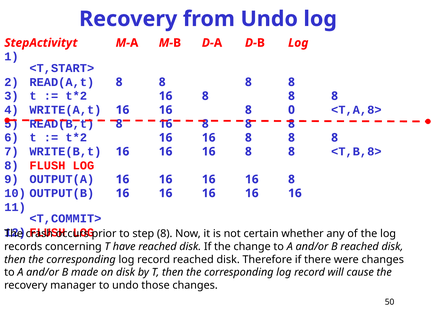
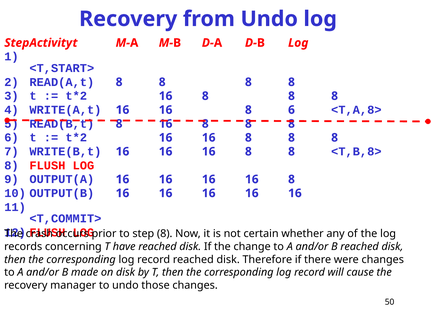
16 8 0: 0 -> 6
